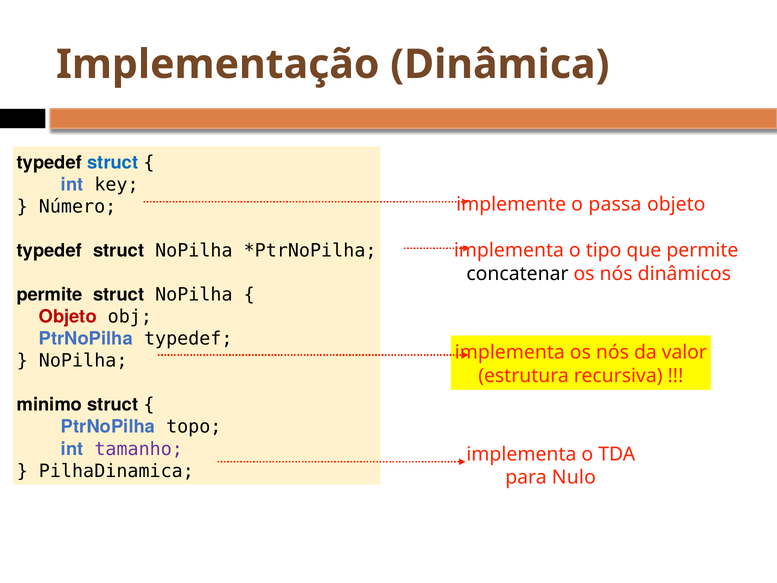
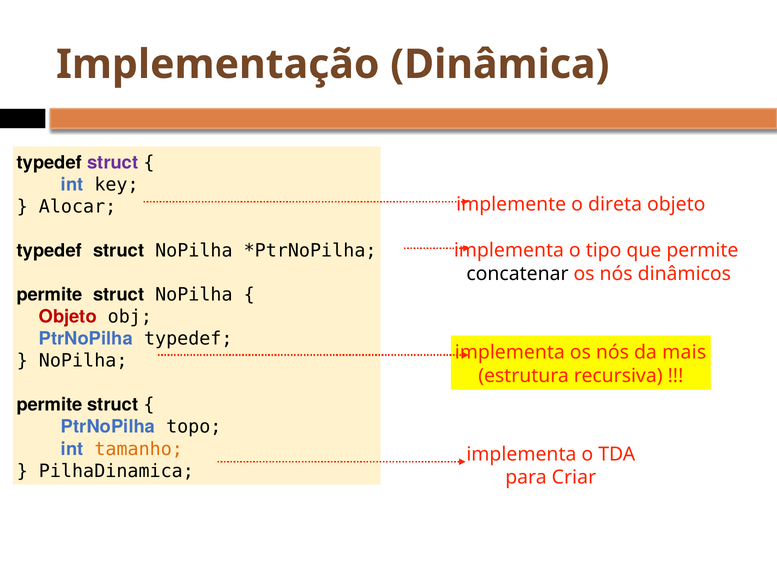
struct at (113, 162) colour: blue -> purple
Número: Número -> Alocar
passa: passa -> direta
valor: valor -> mais
minimo at (49, 405): minimo -> permite
tamanho colour: purple -> orange
Nulo: Nulo -> Criar
